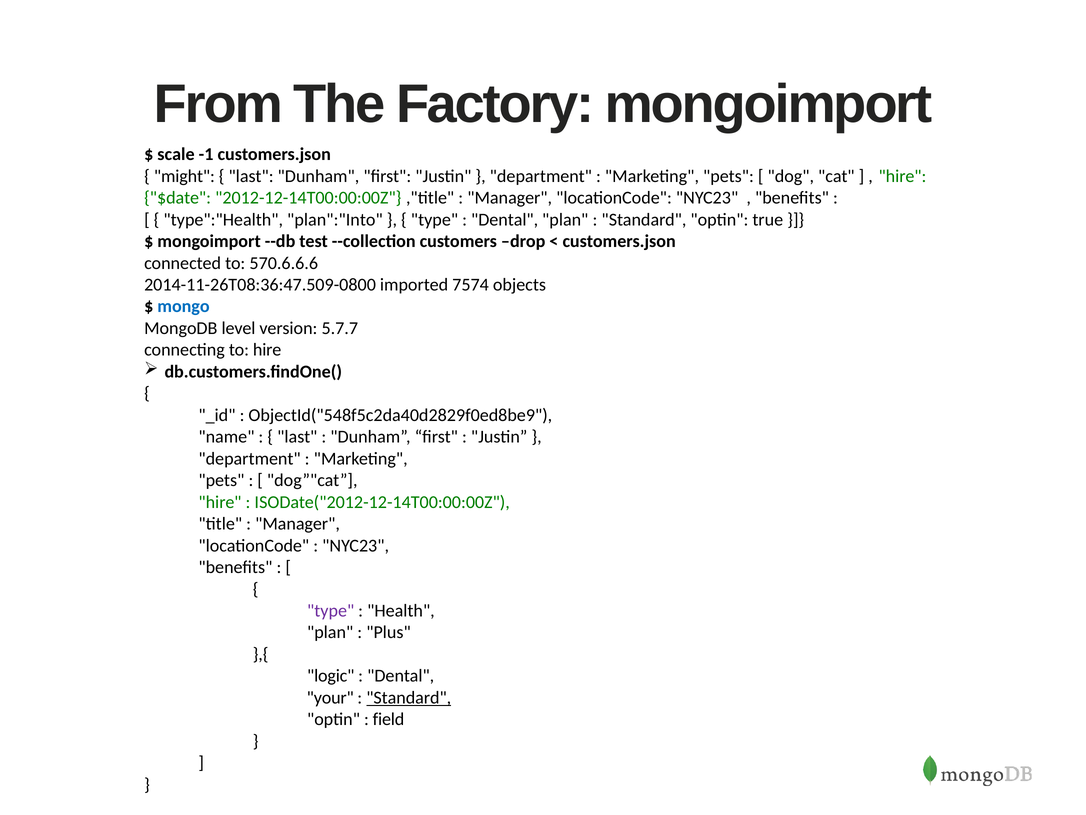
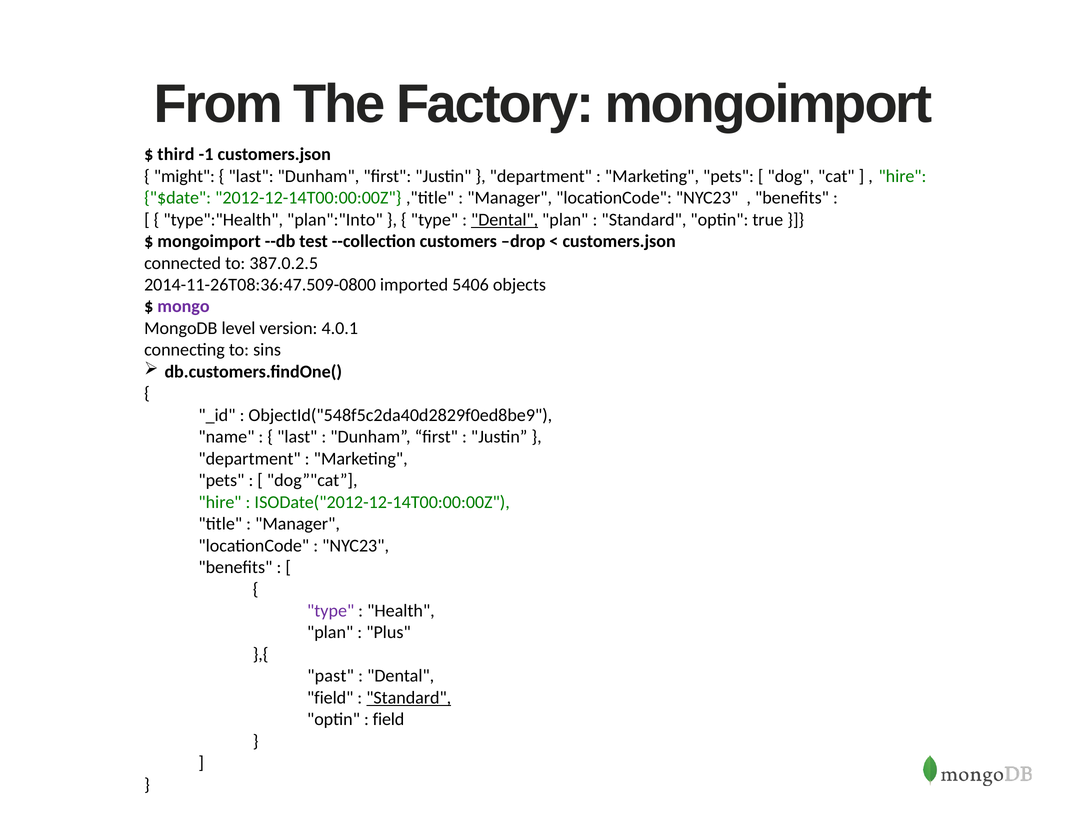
scale: scale -> third
Dental at (505, 219) underline: none -> present
570.6.6.6: 570.6.6.6 -> 387.0.2.5
7574: 7574 -> 5406
mongo colour: blue -> purple
5.7.7: 5.7.7 -> 4.0.1
to hire: hire -> sins
logic: logic -> past
your at (330, 697): your -> field
